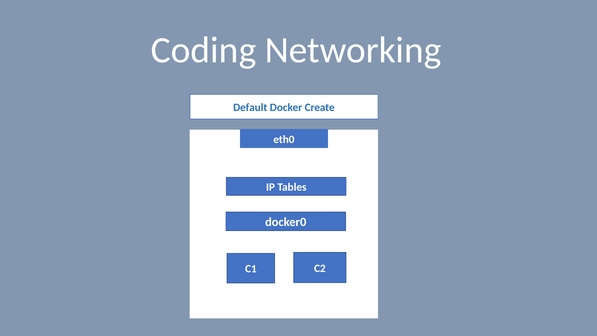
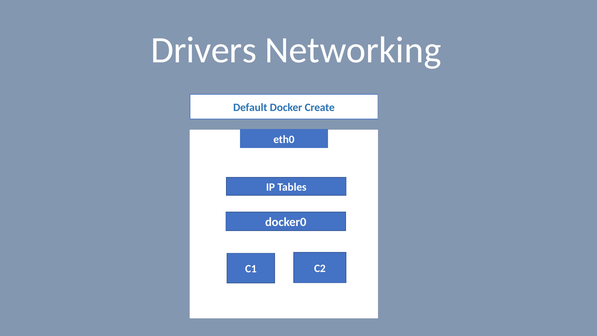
Coding: Coding -> Drivers
